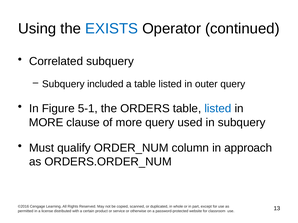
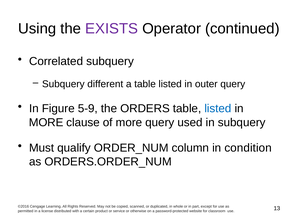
EXISTS colour: blue -> purple
included: included -> different
5-1: 5-1 -> 5-9
approach: approach -> condition
